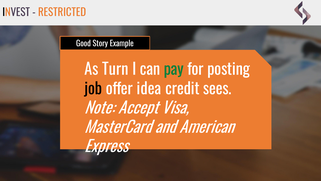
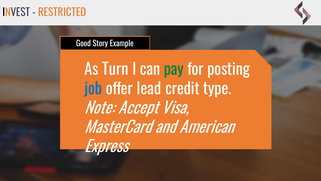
job colour: black -> blue
idea: idea -> lead
sees: sees -> type
